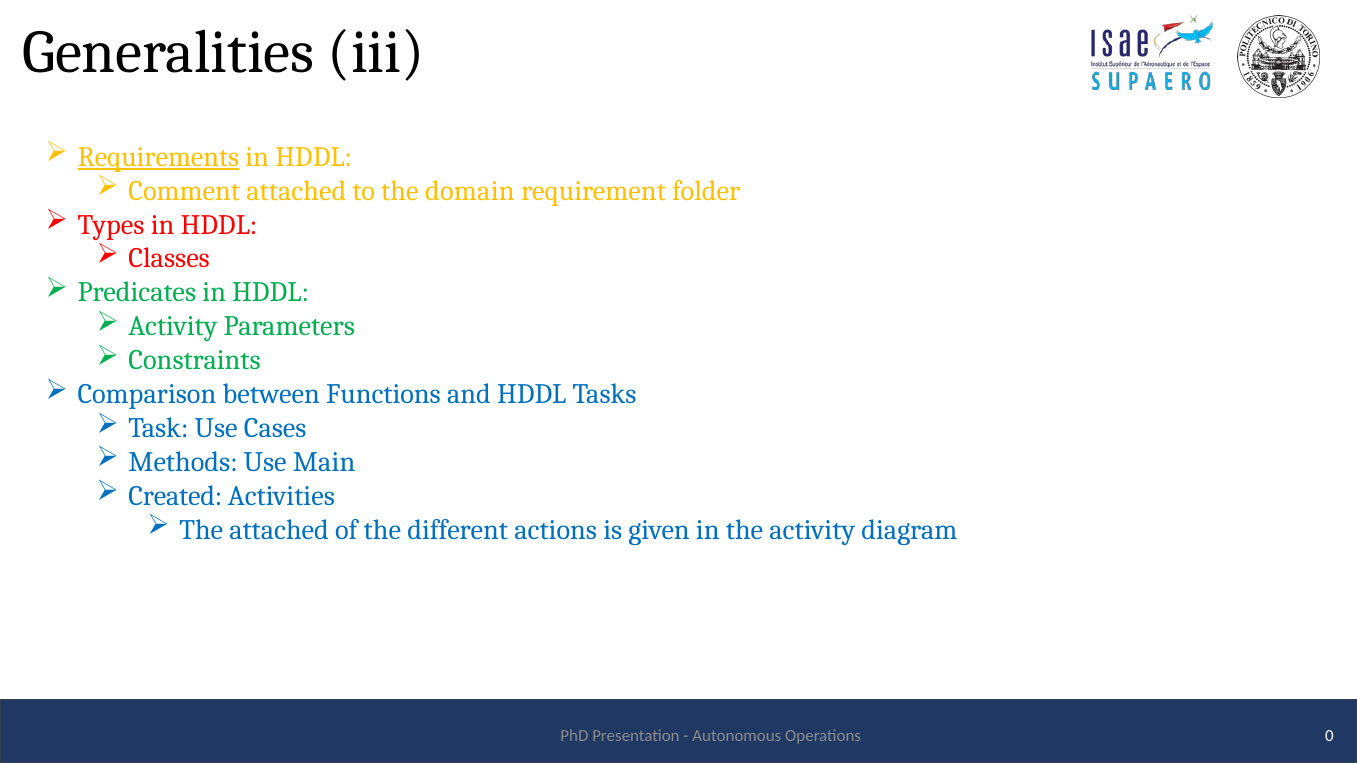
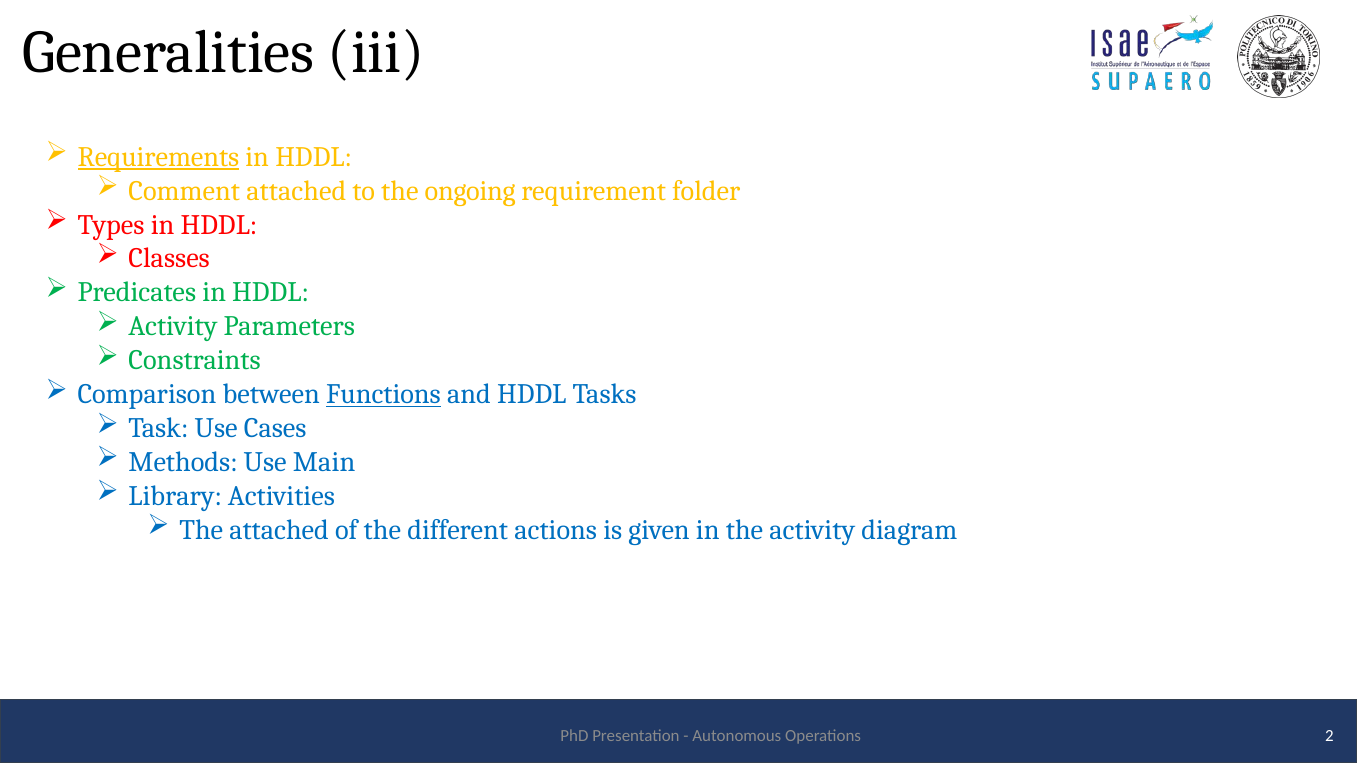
domain: domain -> ongoing
Functions underline: none -> present
Created: Created -> Library
0: 0 -> 2
